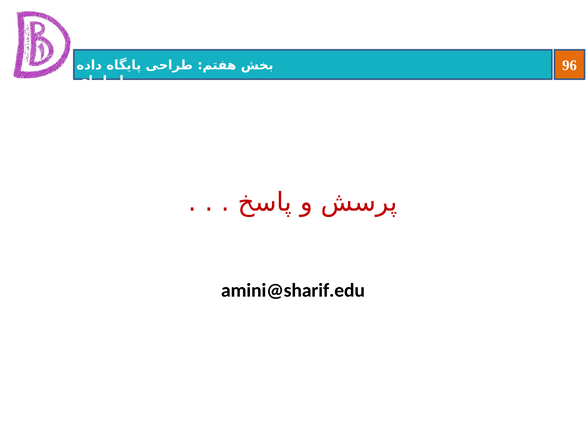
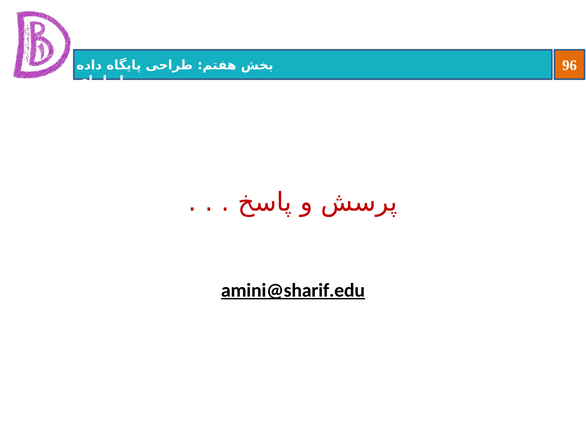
amini@sharif.edu underline: none -> present
